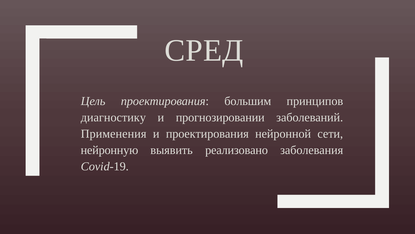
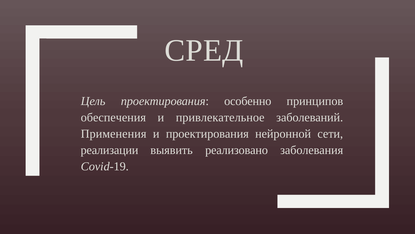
большим: большим -> особенно
диагностику: диагностику -> обеспечения
прогнозировании: прогнозировании -> привлекательное
нейронную: нейронную -> реализации
